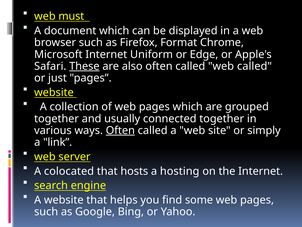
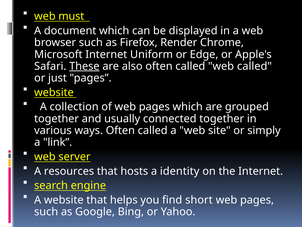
Format: Format -> Render
Often at (120, 130) underline: present -> none
colocated: colocated -> resources
hosting: hosting -> identity
some: some -> short
